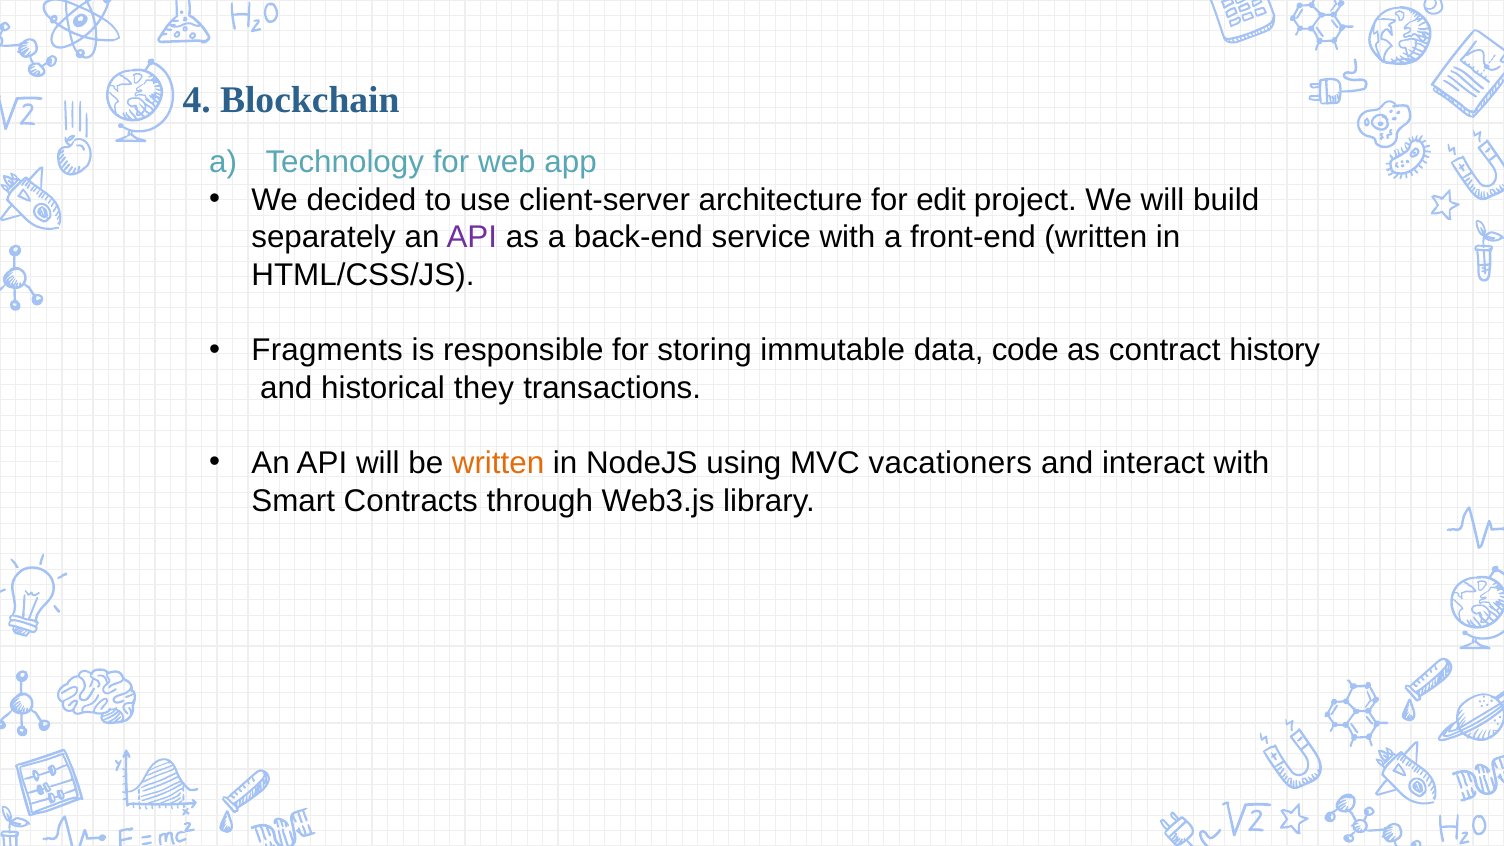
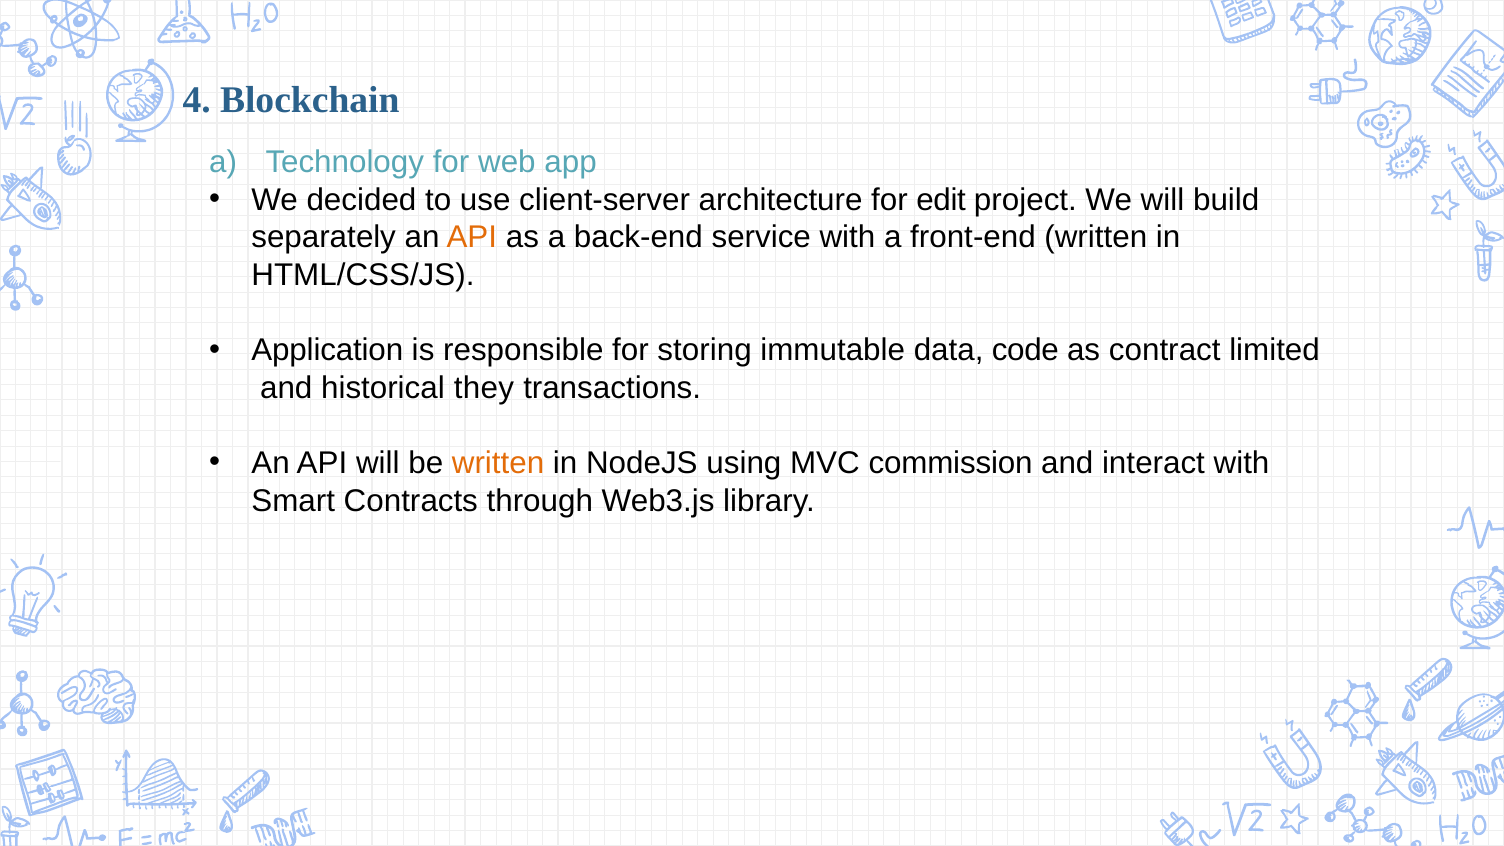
API at (472, 238) colour: purple -> orange
Fragments: Fragments -> Application
history: history -> limited
vacationers: vacationers -> commission
